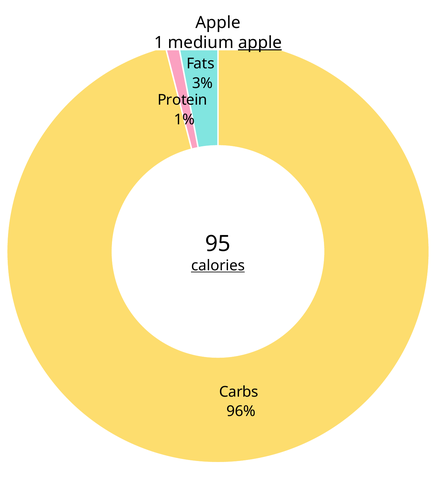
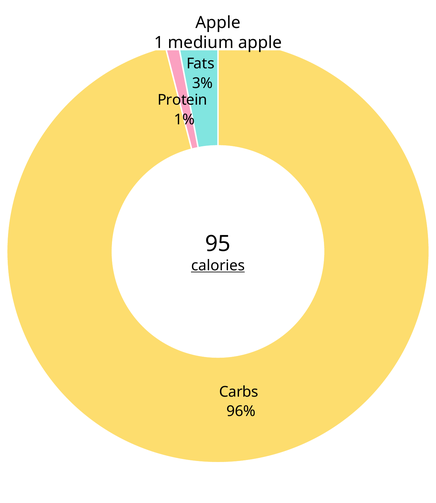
apple at (260, 43) underline: present -> none
